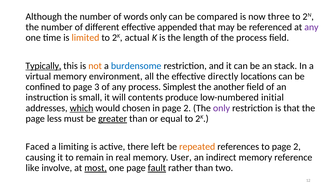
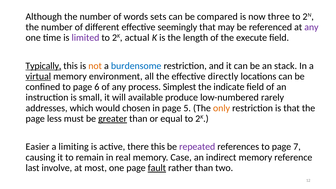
words only: only -> sets
appended: appended -> seemingly
limited colour: orange -> purple
the process: process -> execute
virtual underline: none -> present
3: 3 -> 6
another: another -> indicate
contents: contents -> available
initial: initial -> rarely
which underline: present -> none
in page 2: 2 -> 5
only at (222, 108) colour: purple -> orange
Faced: Faced -> Easier
there left: left -> this
repeated colour: orange -> purple
to page 2: 2 -> 7
User: User -> Case
like: like -> last
most underline: present -> none
